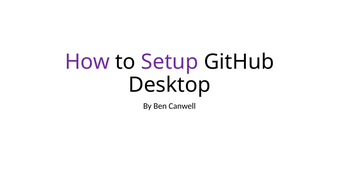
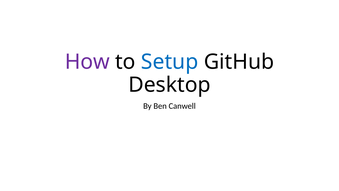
Setup colour: purple -> blue
